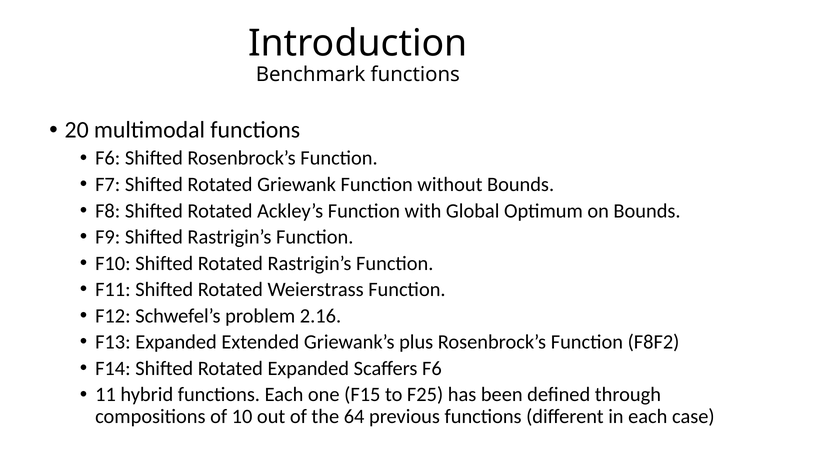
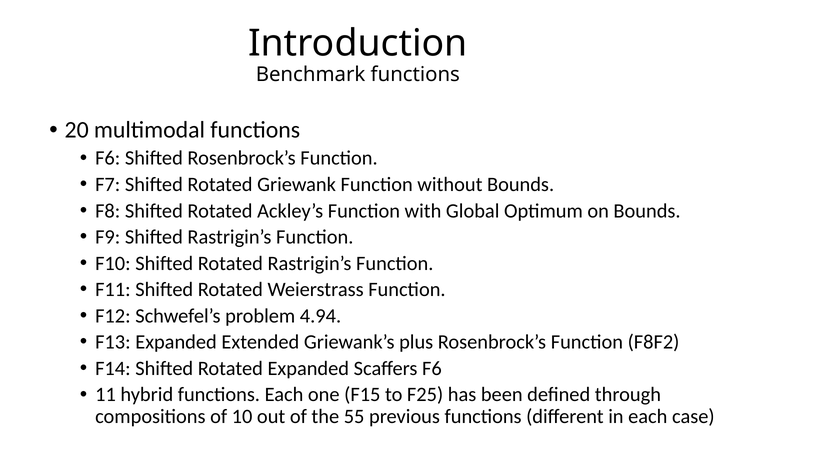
2.16: 2.16 -> 4.94
64: 64 -> 55
